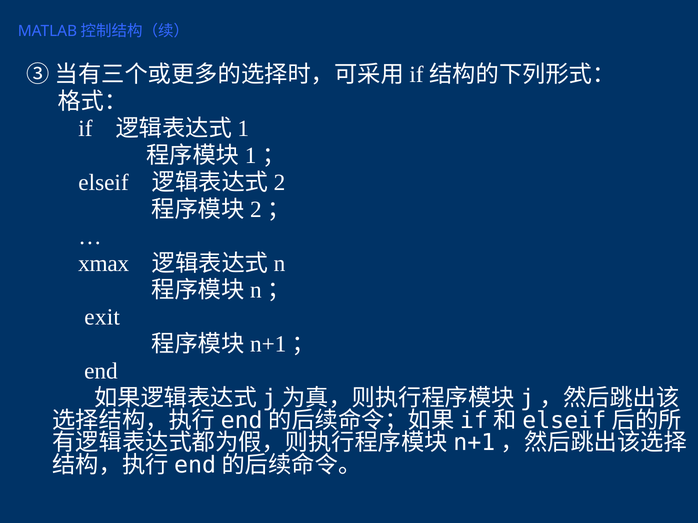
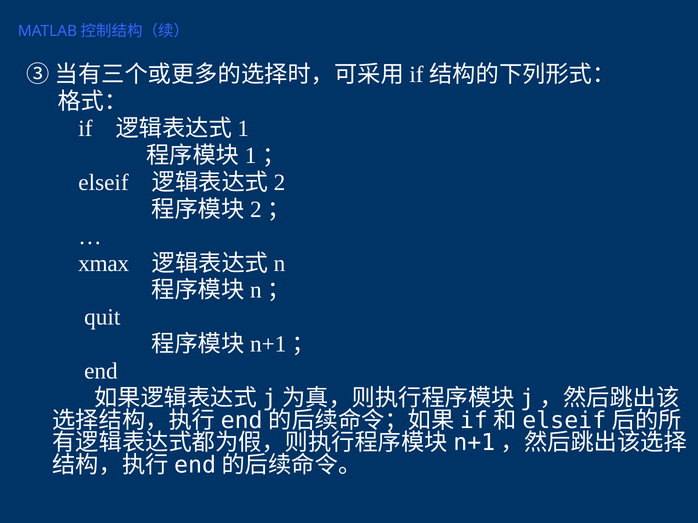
exit: exit -> quit
